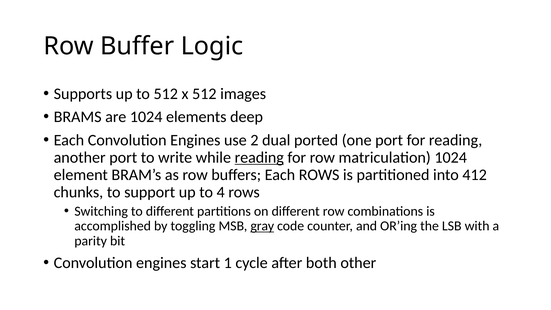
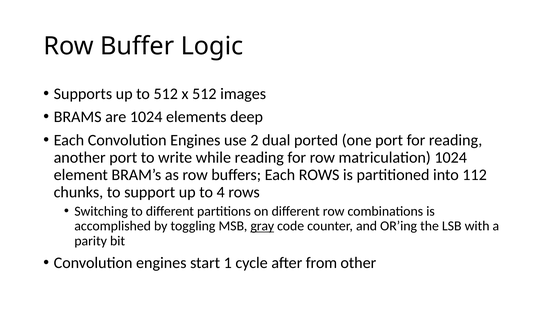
reading at (259, 157) underline: present -> none
412: 412 -> 112
both: both -> from
